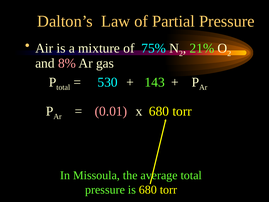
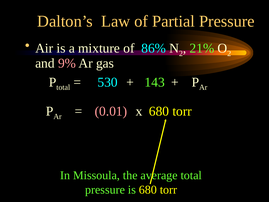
75%: 75% -> 86%
8%: 8% -> 9%
